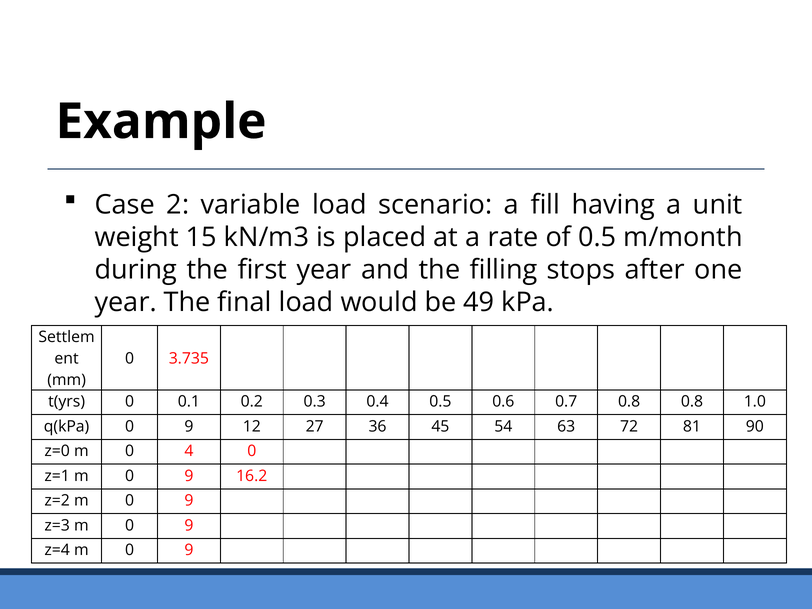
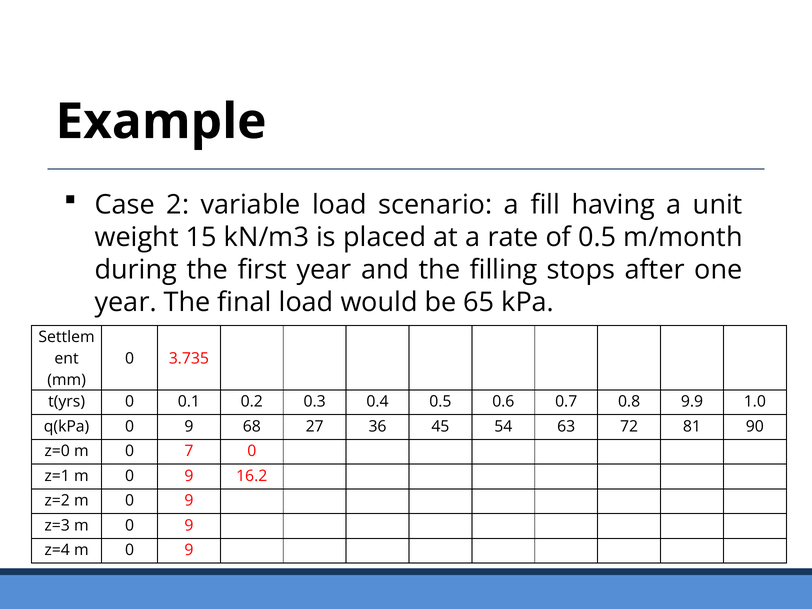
49: 49 -> 65
0.8 0.8: 0.8 -> 9.9
12: 12 -> 68
4: 4 -> 7
